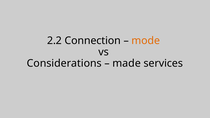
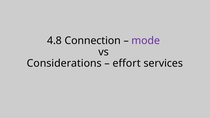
2.2: 2.2 -> 4.8
mode colour: orange -> purple
made: made -> effort
